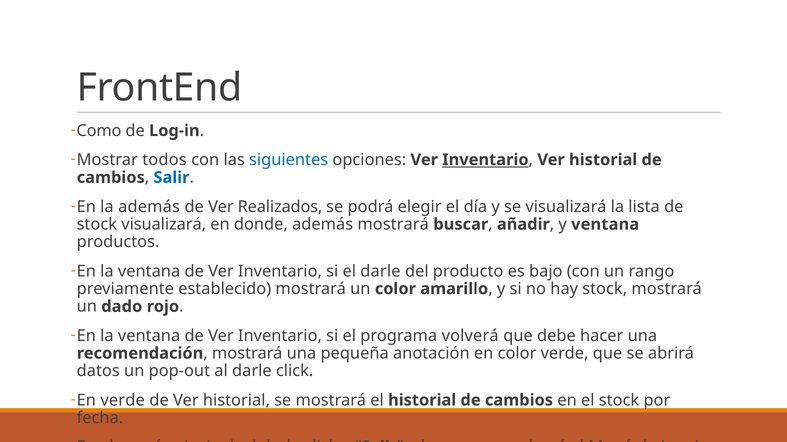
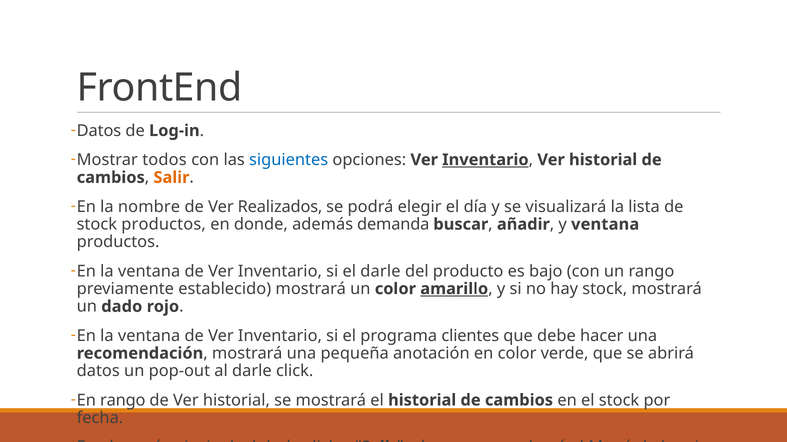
Como at (99, 131): Como -> Datos
Salir at (171, 178) colour: blue -> orange
la además: además -> nombre
stock visualizará: visualizará -> productos
además mostrará: mostrará -> demanda
amarillo underline: none -> present
si el programa volverá: volverá -> clientes
En verde: verde -> rango
